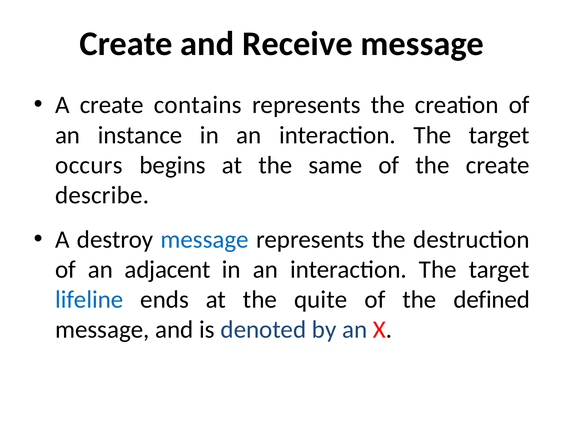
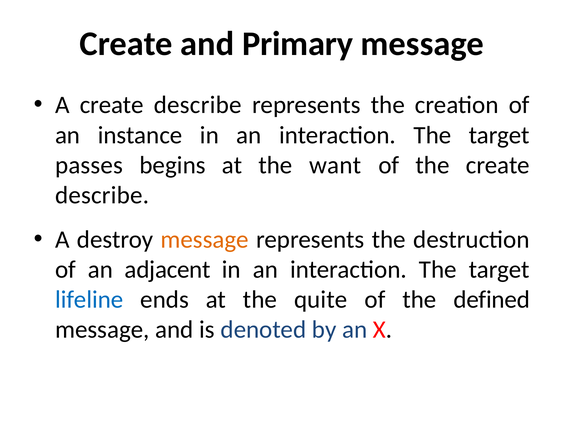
Receive: Receive -> Primary
A create contains: contains -> describe
occurs: occurs -> passes
same: same -> want
message at (205, 239) colour: blue -> orange
